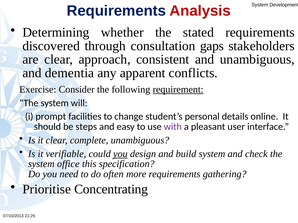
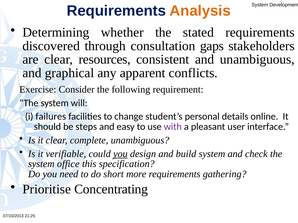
Analysis colour: red -> orange
approach: approach -> resources
dementia: dementia -> graphical
requirement underline: present -> none
prompt: prompt -> failures
often: often -> short
